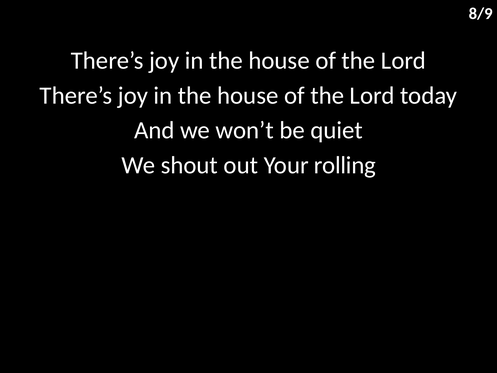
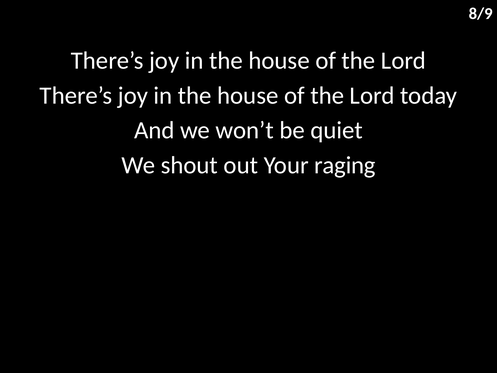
rolling: rolling -> raging
